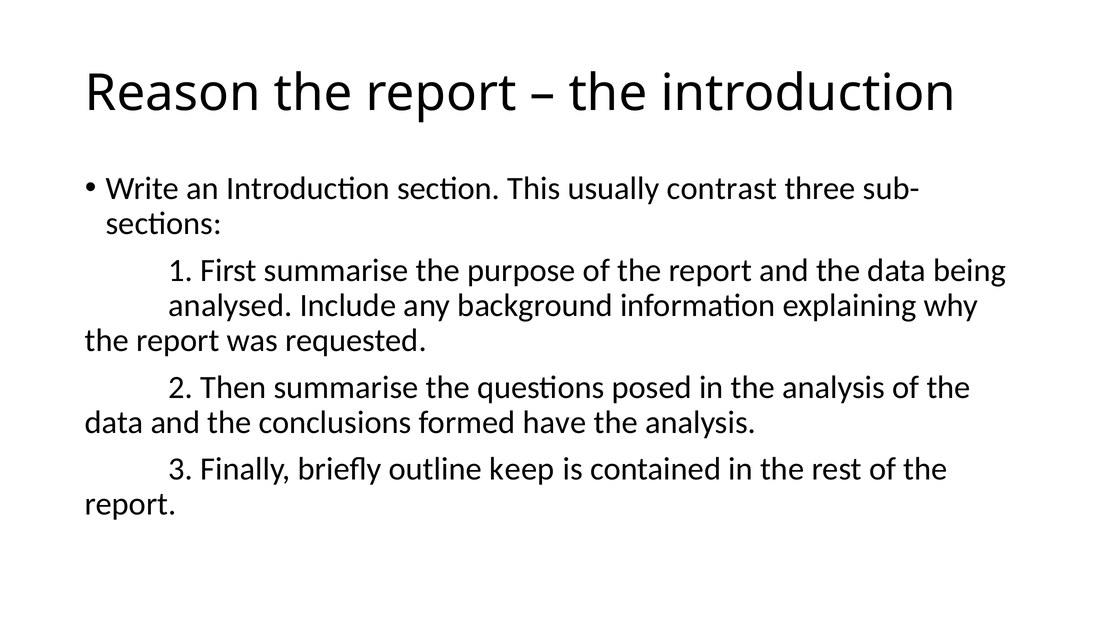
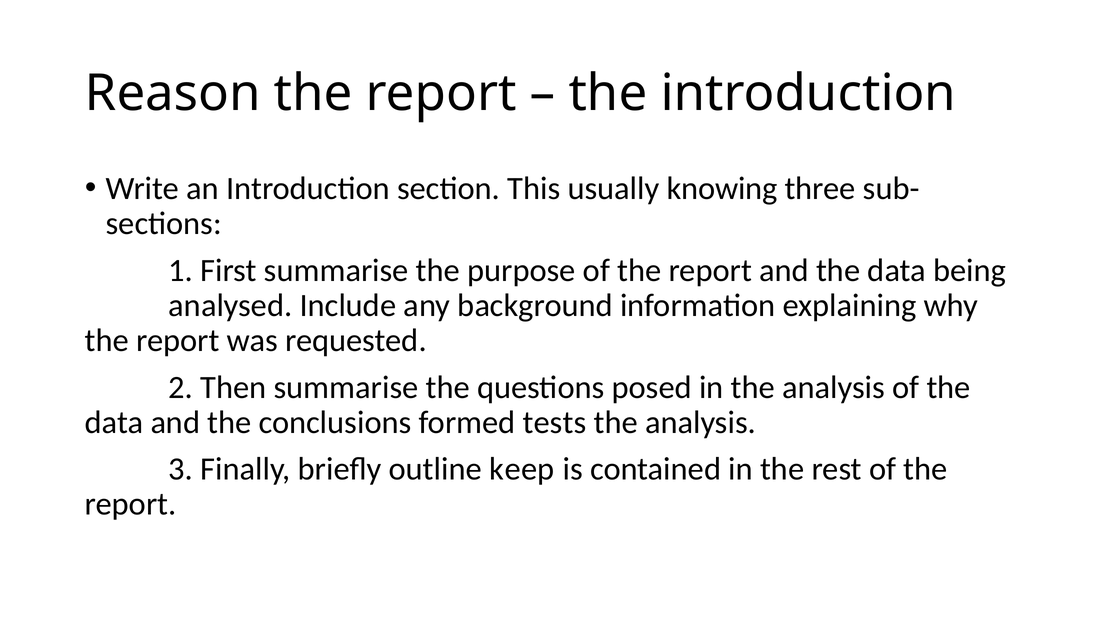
contrast: contrast -> knowing
have: have -> tests
